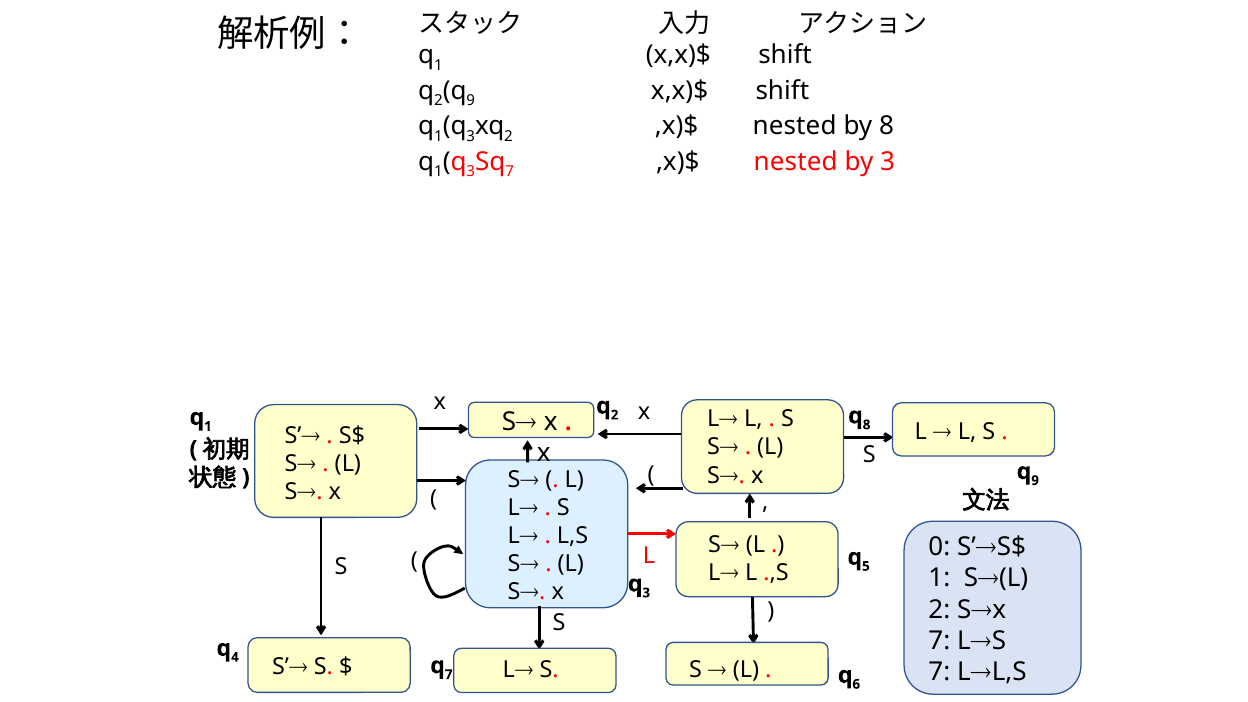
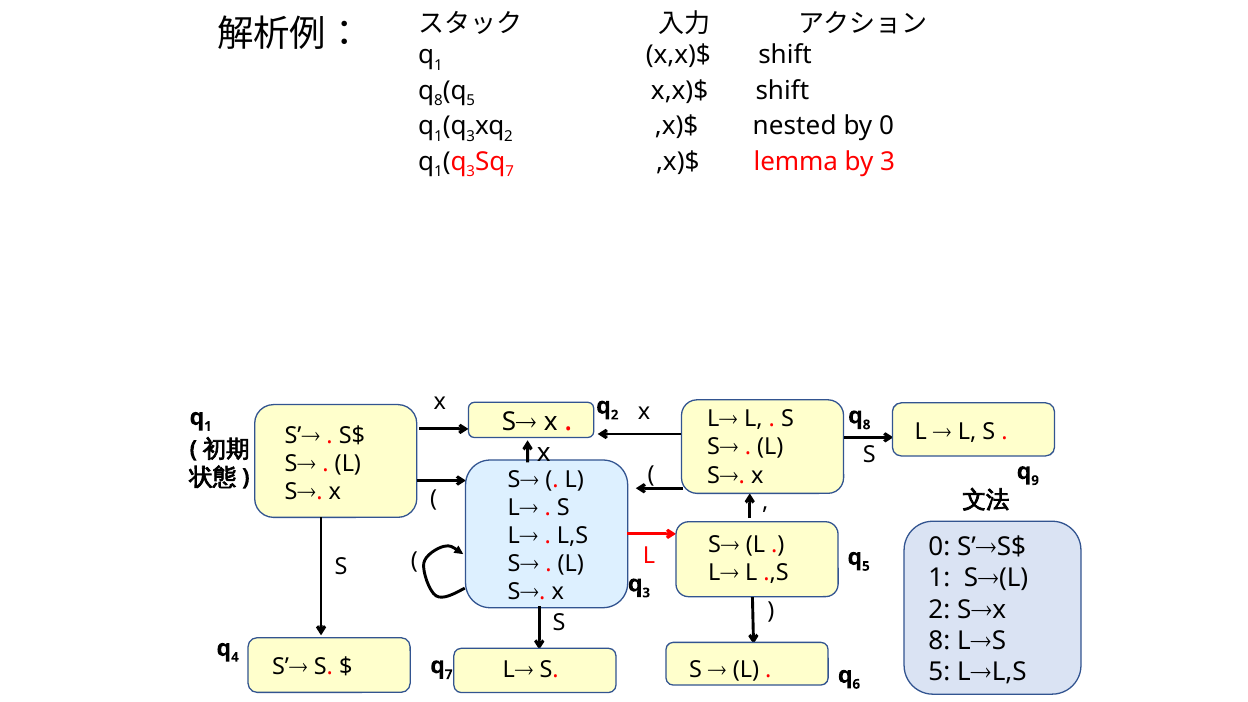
2 at (438, 101): 2 -> 8
9 at (471, 101): 9 -> 5
by 8: 8 -> 0
nested at (796, 162): nested -> lemma
7 at (939, 641): 7 -> 8
7 at (939, 672): 7 -> 5
